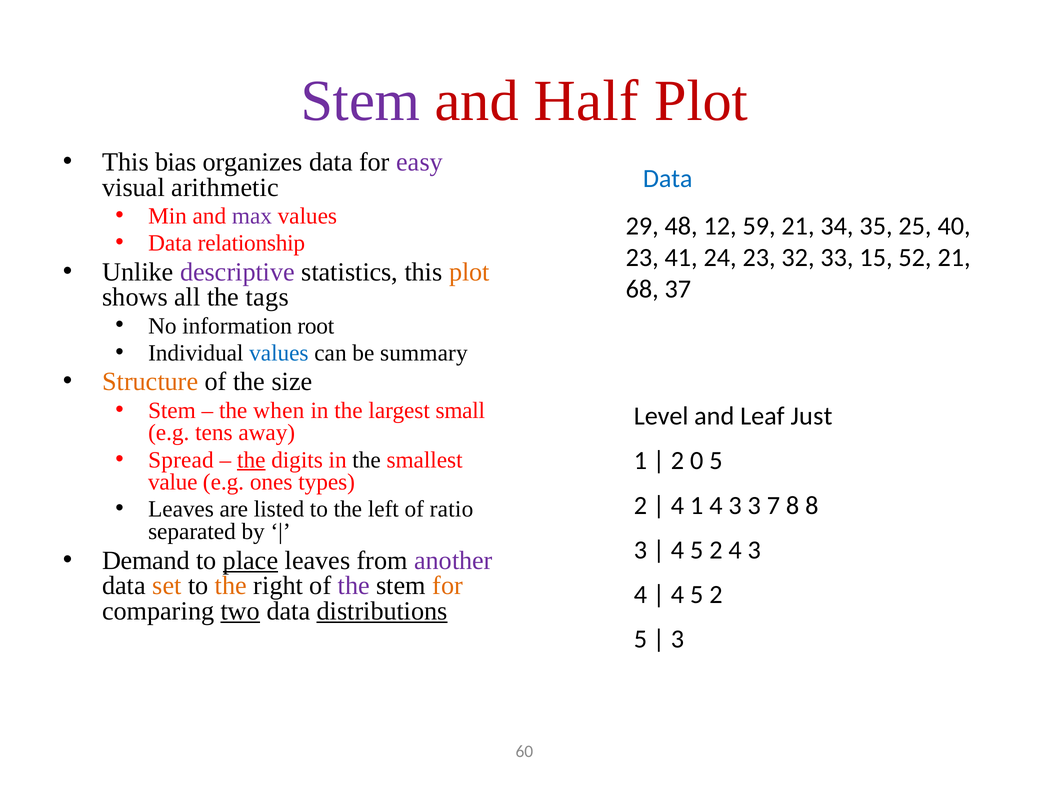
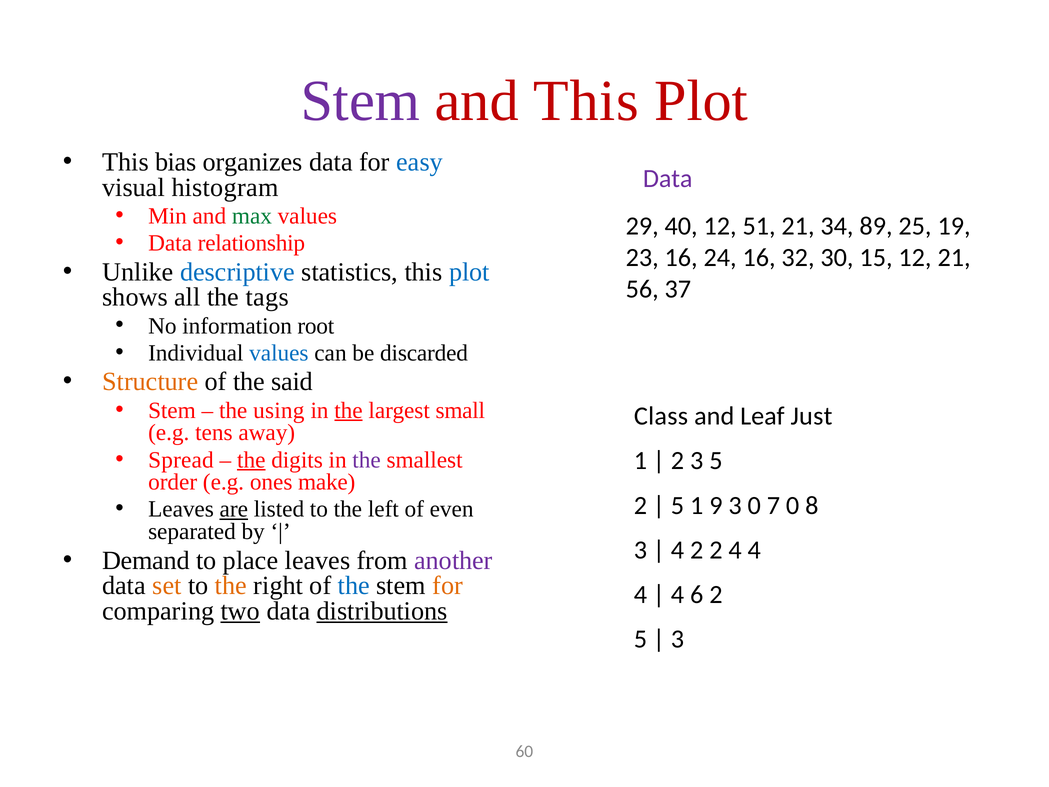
and Half: Half -> This
easy colour: purple -> blue
Data at (668, 179) colour: blue -> purple
arithmetic: arithmetic -> histogram
max colour: purple -> green
48: 48 -> 40
59: 59 -> 51
35: 35 -> 89
40: 40 -> 19
23 41: 41 -> 16
24 23: 23 -> 16
33: 33 -> 30
15 52: 52 -> 12
descriptive colour: purple -> blue
plot at (469, 272) colour: orange -> blue
68: 68 -> 56
summary: summary -> discarded
size: size -> said
when: when -> using
the at (348, 410) underline: none -> present
Level: Level -> Class
the at (367, 460) colour: black -> purple
2 0: 0 -> 3
value: value -> order
types: types -> make
4 at (677, 505): 4 -> 5
1 4: 4 -> 9
3 3: 3 -> 0
7 8: 8 -> 0
are underline: none -> present
ratio: ratio -> even
5 at (697, 550): 5 -> 2
2 4 3: 3 -> 4
place underline: present -> none
the at (354, 586) colour: purple -> blue
5 at (697, 594): 5 -> 6
